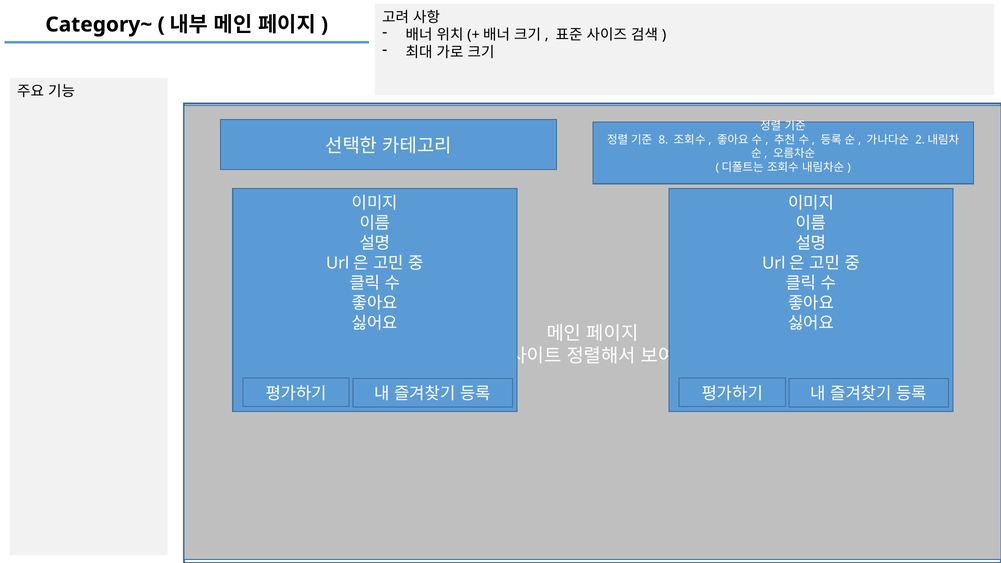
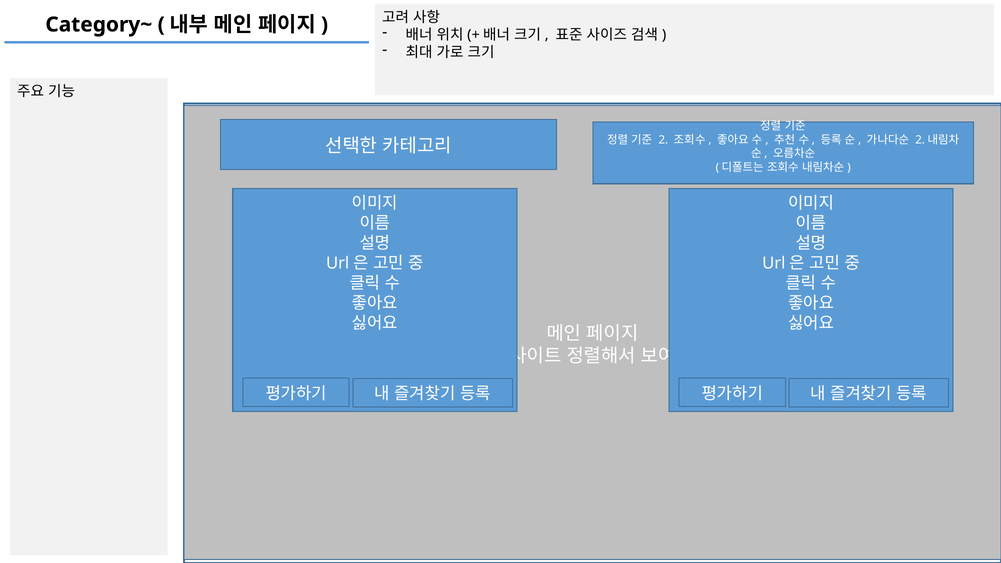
8: 8 -> 2
